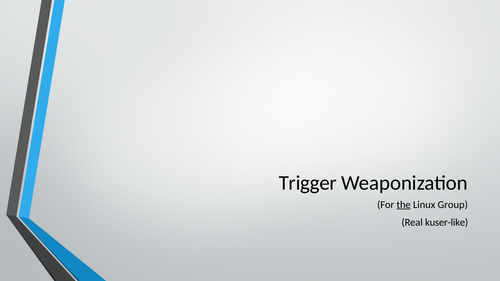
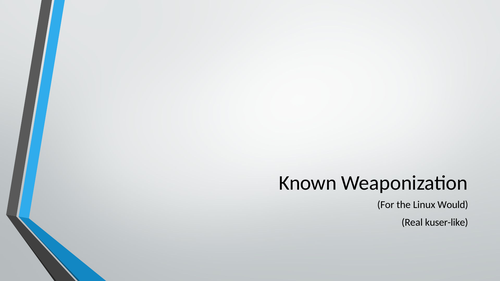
Trigger: Trigger -> Known
the underline: present -> none
Group: Group -> Would
